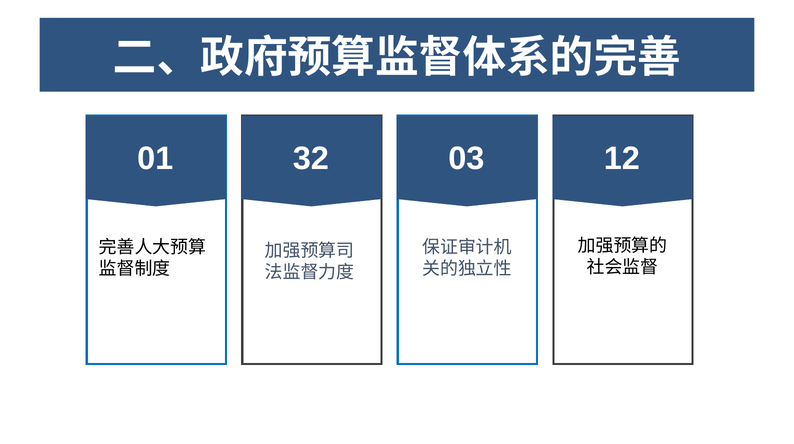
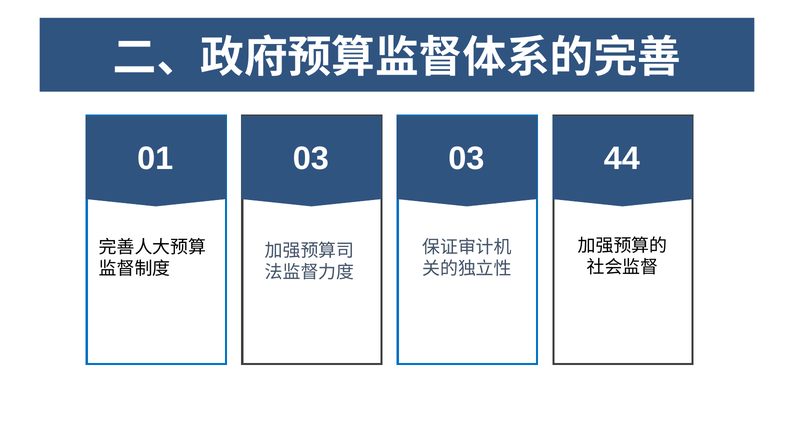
01 32: 32 -> 03
12: 12 -> 44
